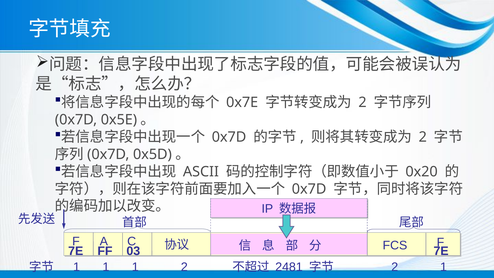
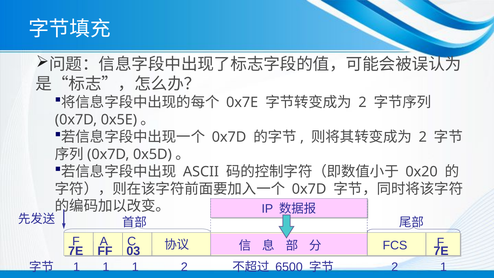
2481: 2481 -> 6500
